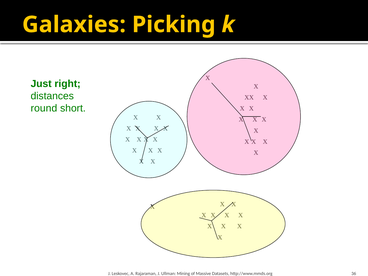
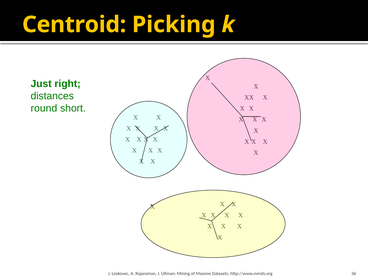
Galaxies: Galaxies -> Centroid
